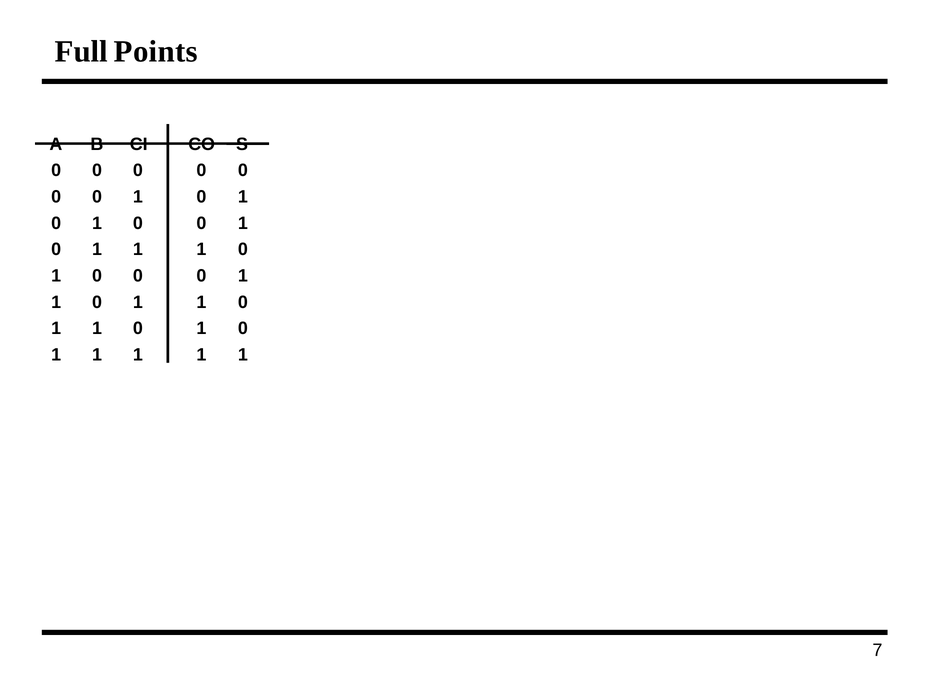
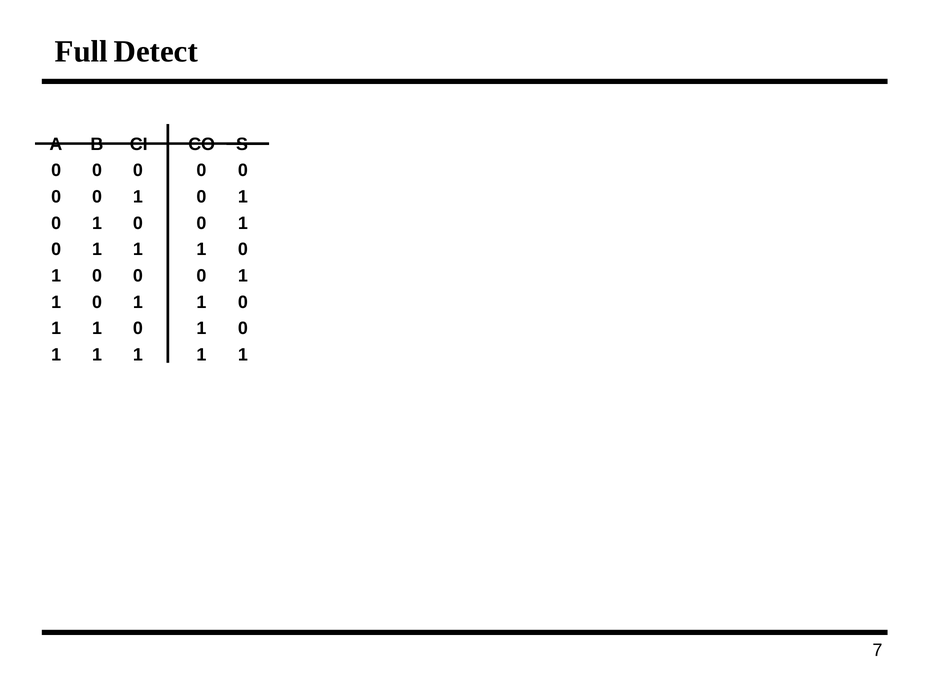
Points: Points -> Detect
